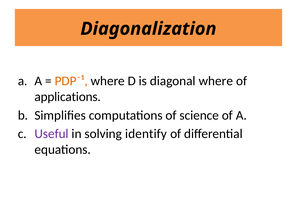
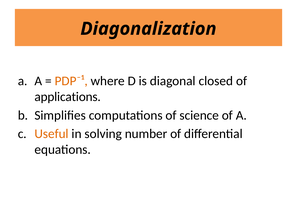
diagonal where: where -> closed
Useful colour: purple -> orange
identify: identify -> number
